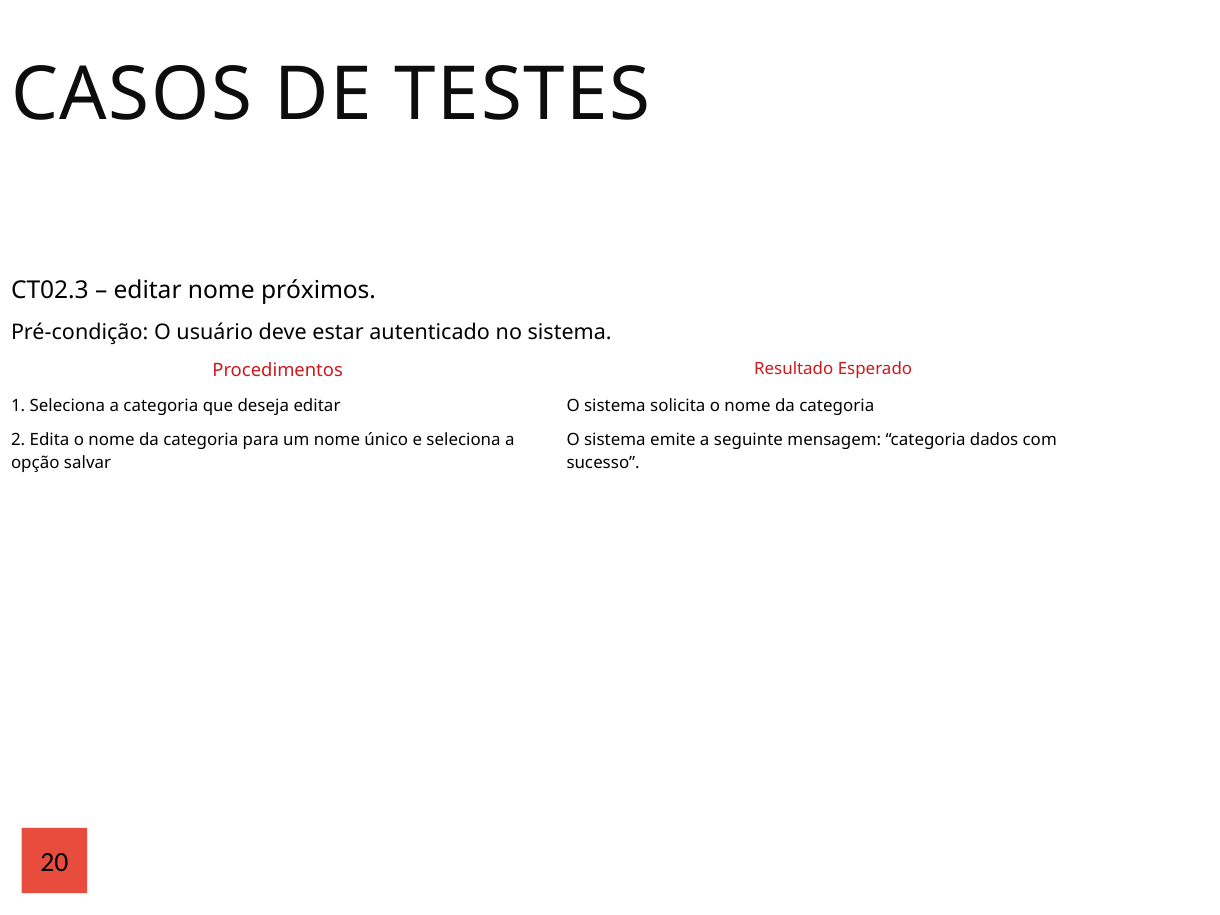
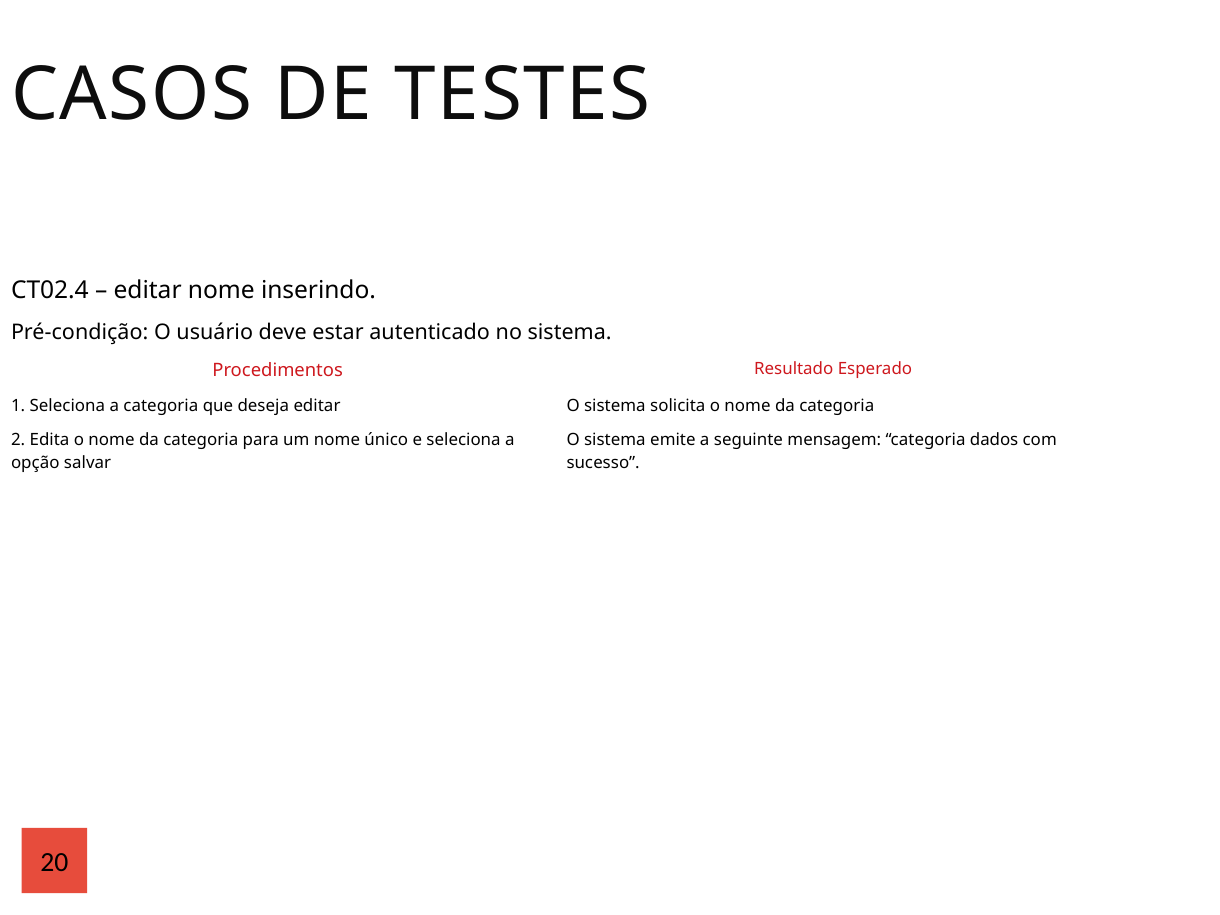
CT02.3: CT02.3 -> CT02.4
próximos: próximos -> inserindo
